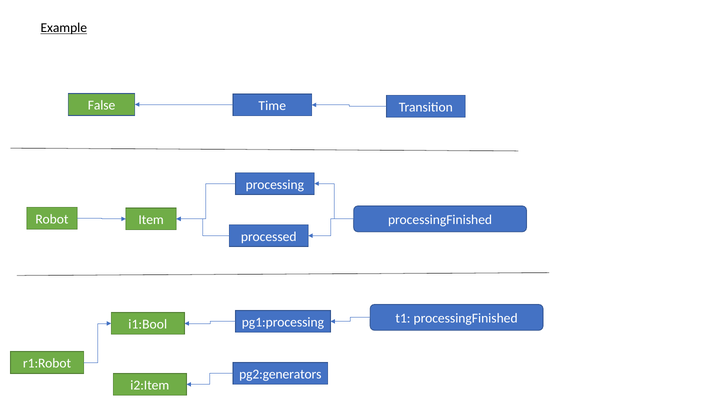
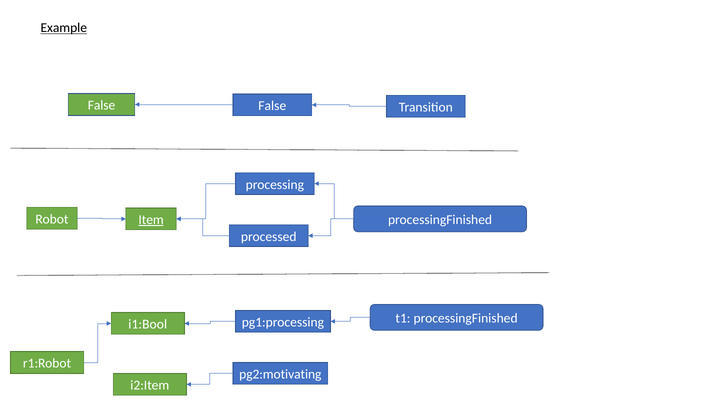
Time at (272, 106): Time -> False
Item underline: none -> present
pg2:generators: pg2:generators -> pg2:motivating
